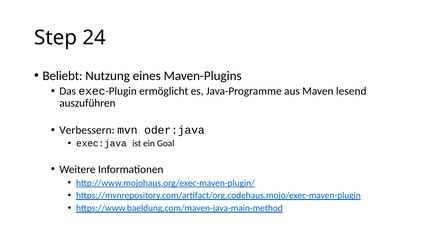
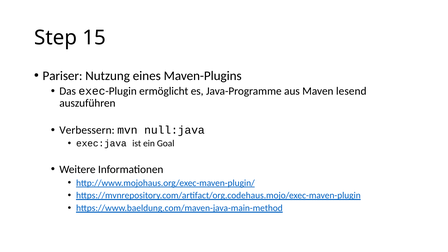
24: 24 -> 15
Beliebt: Beliebt -> Pariser
oder:java: oder:java -> null:java
